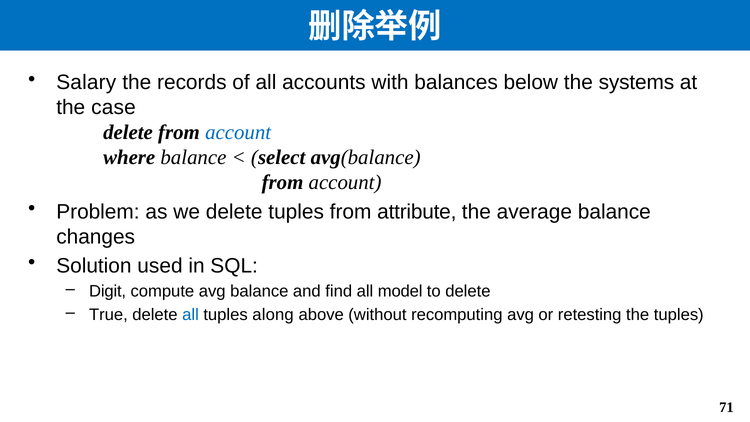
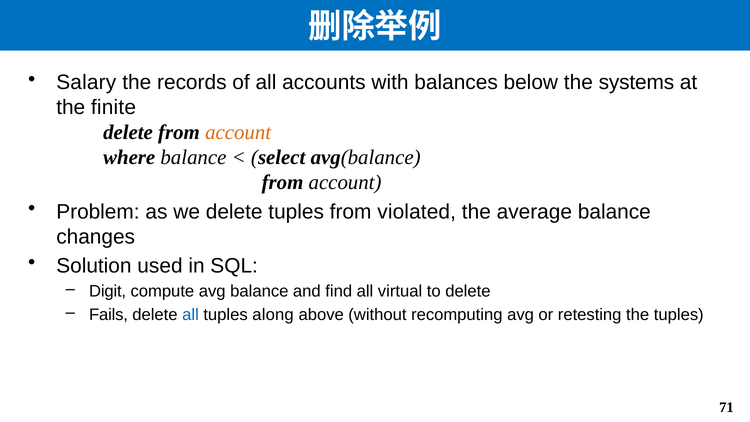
case: case -> finite
account at (238, 132) colour: blue -> orange
attribute: attribute -> violated
model: model -> virtual
True: True -> Fails
